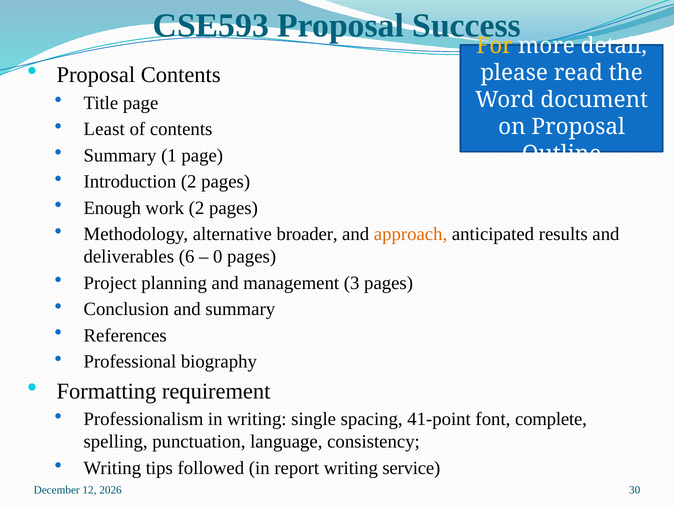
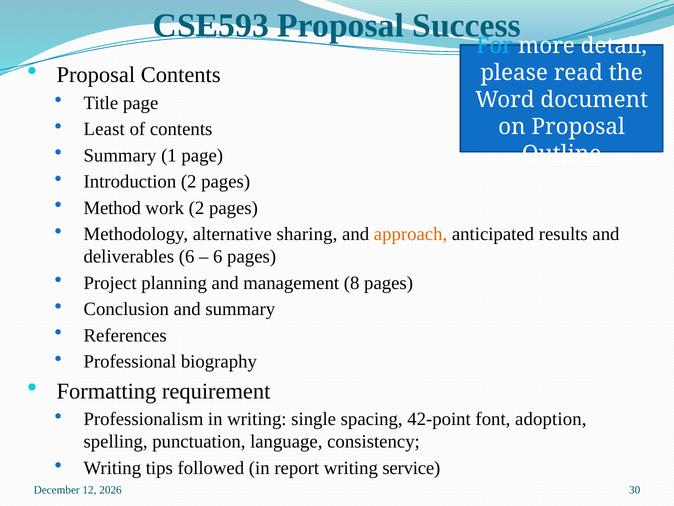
For colour: yellow -> light blue
Enough: Enough -> Method
broader: broader -> sharing
0 at (218, 256): 0 -> 6
3: 3 -> 8
41-point: 41-point -> 42-point
complete: complete -> adoption
